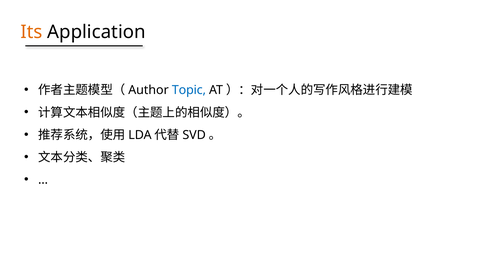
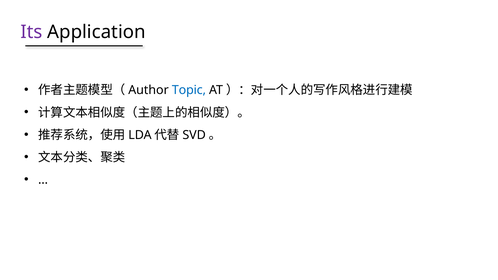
Its colour: orange -> purple
